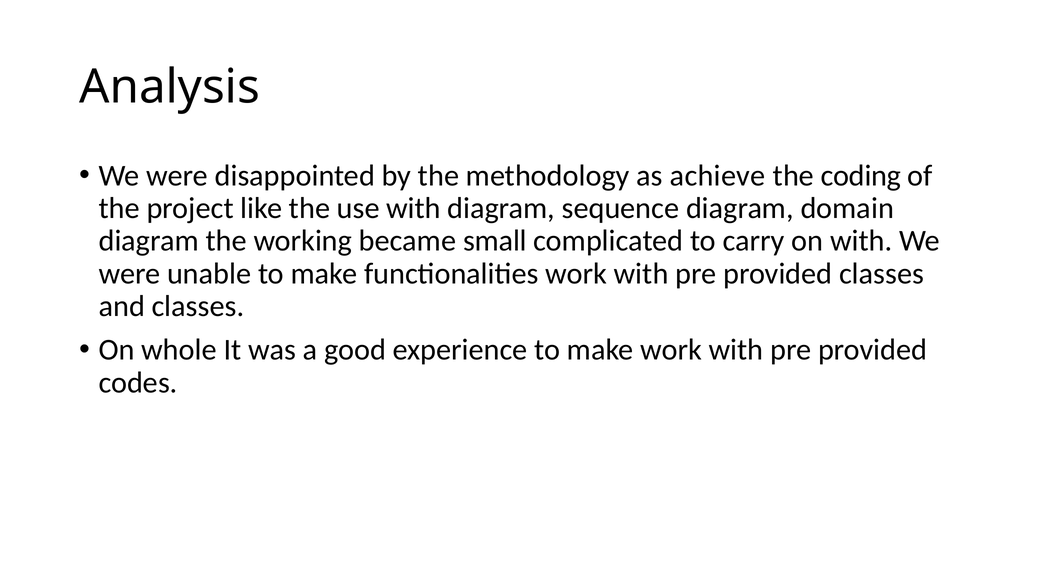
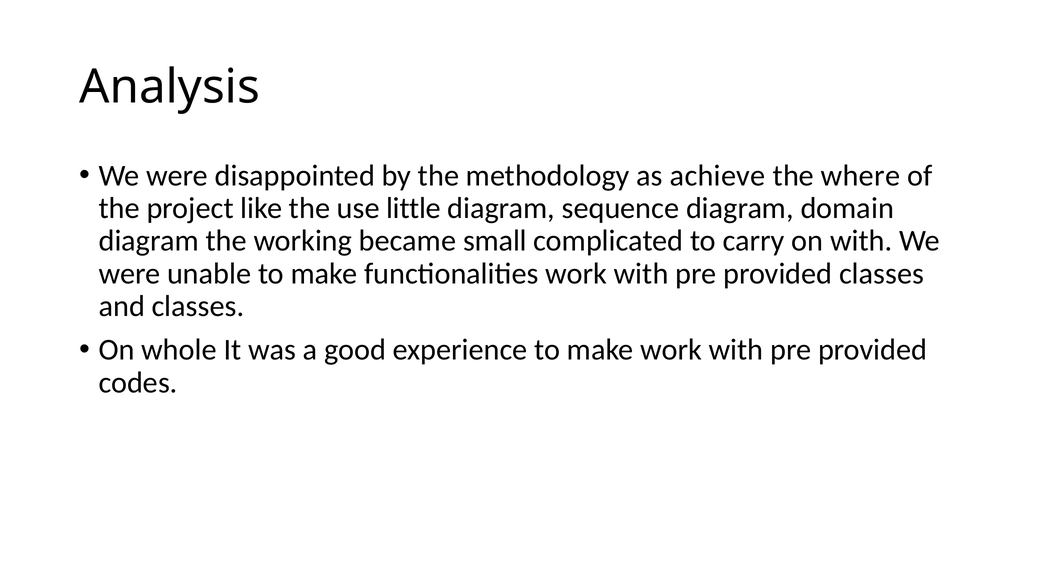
coding: coding -> where
use with: with -> little
